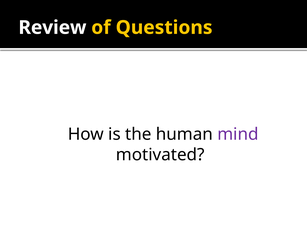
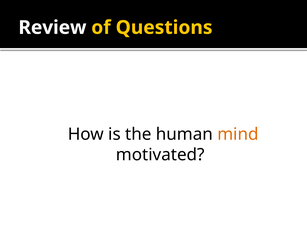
mind colour: purple -> orange
